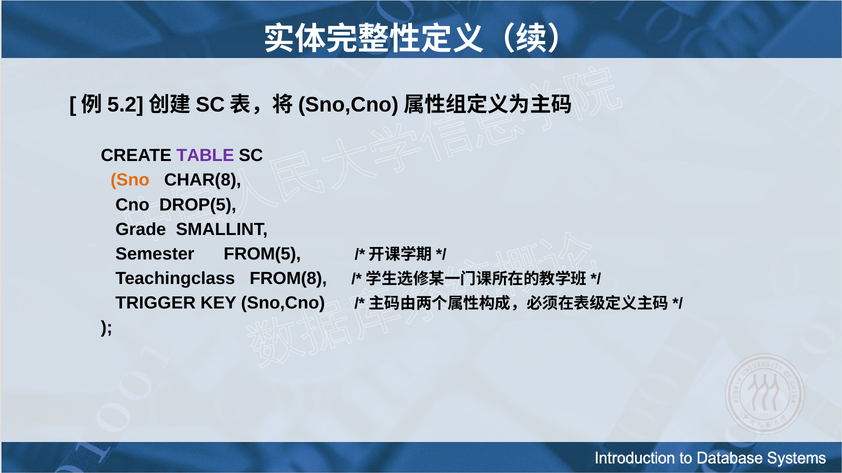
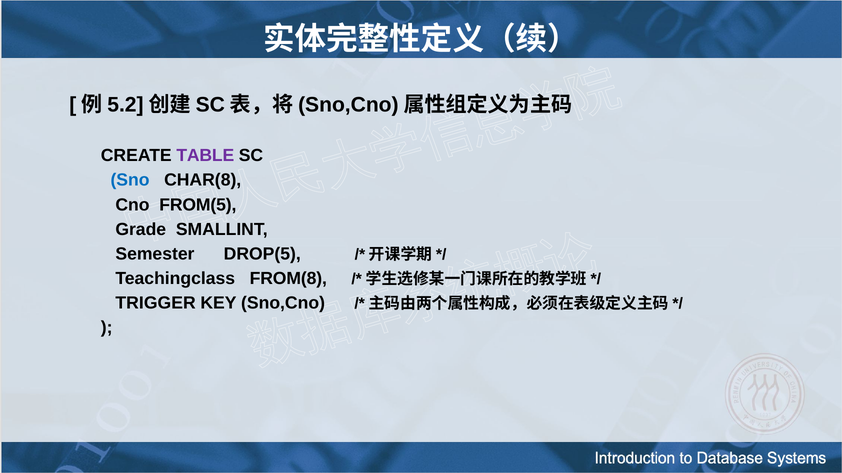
Sno colour: orange -> blue
DROP(5: DROP(5 -> FROM(5
FROM(5: FROM(5 -> DROP(5
